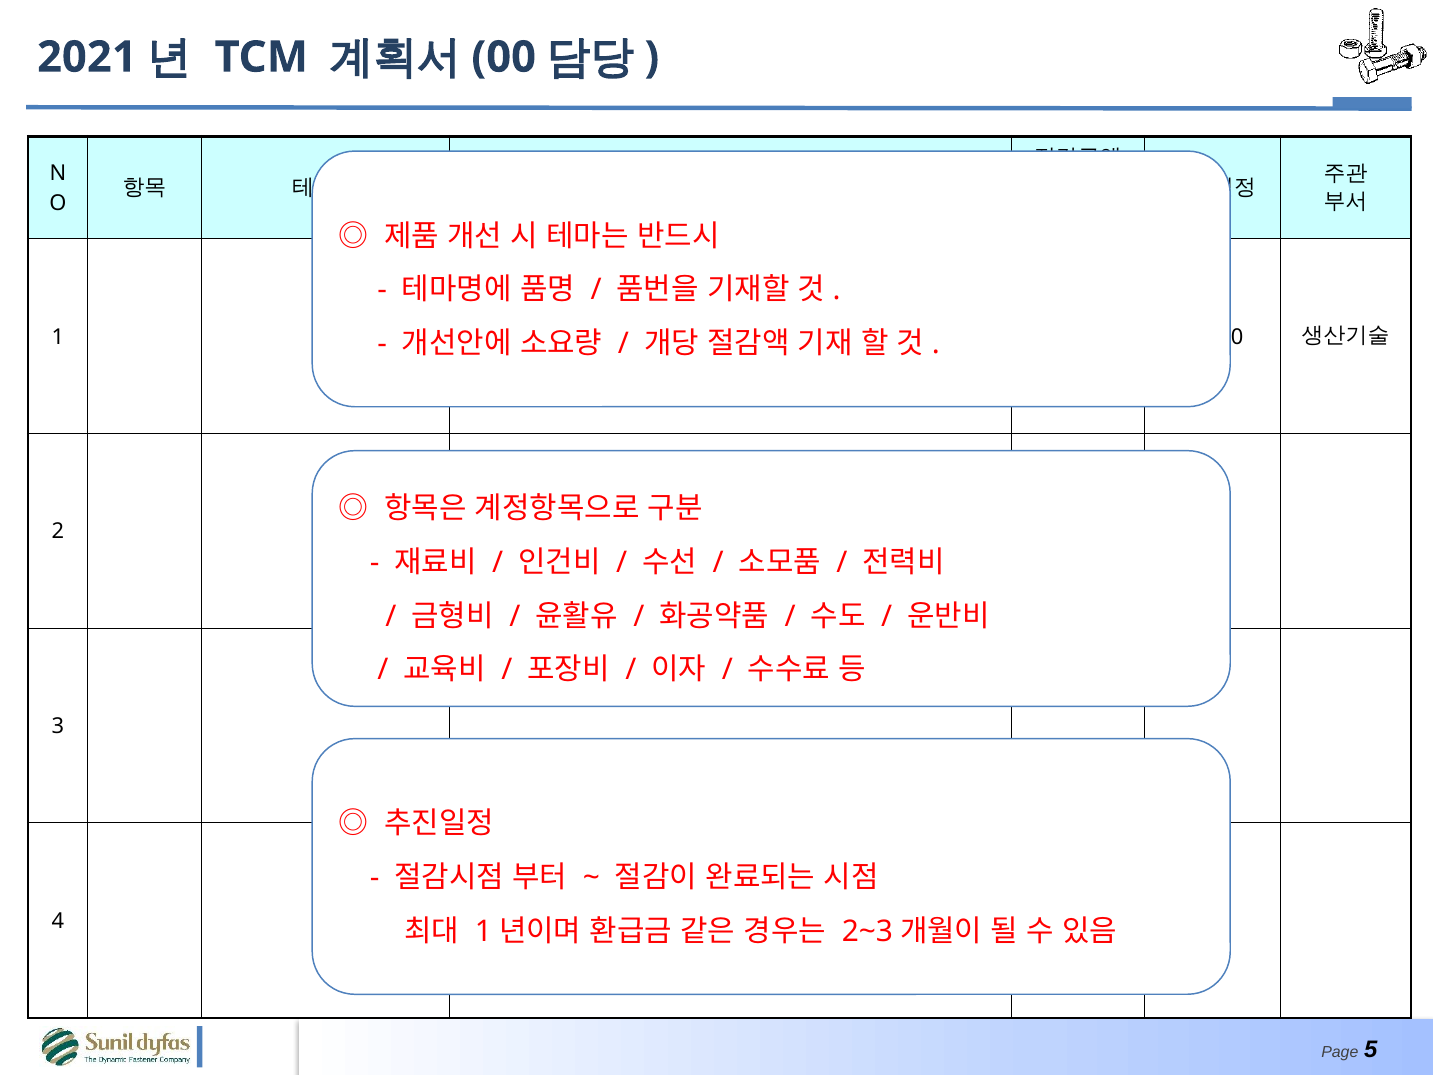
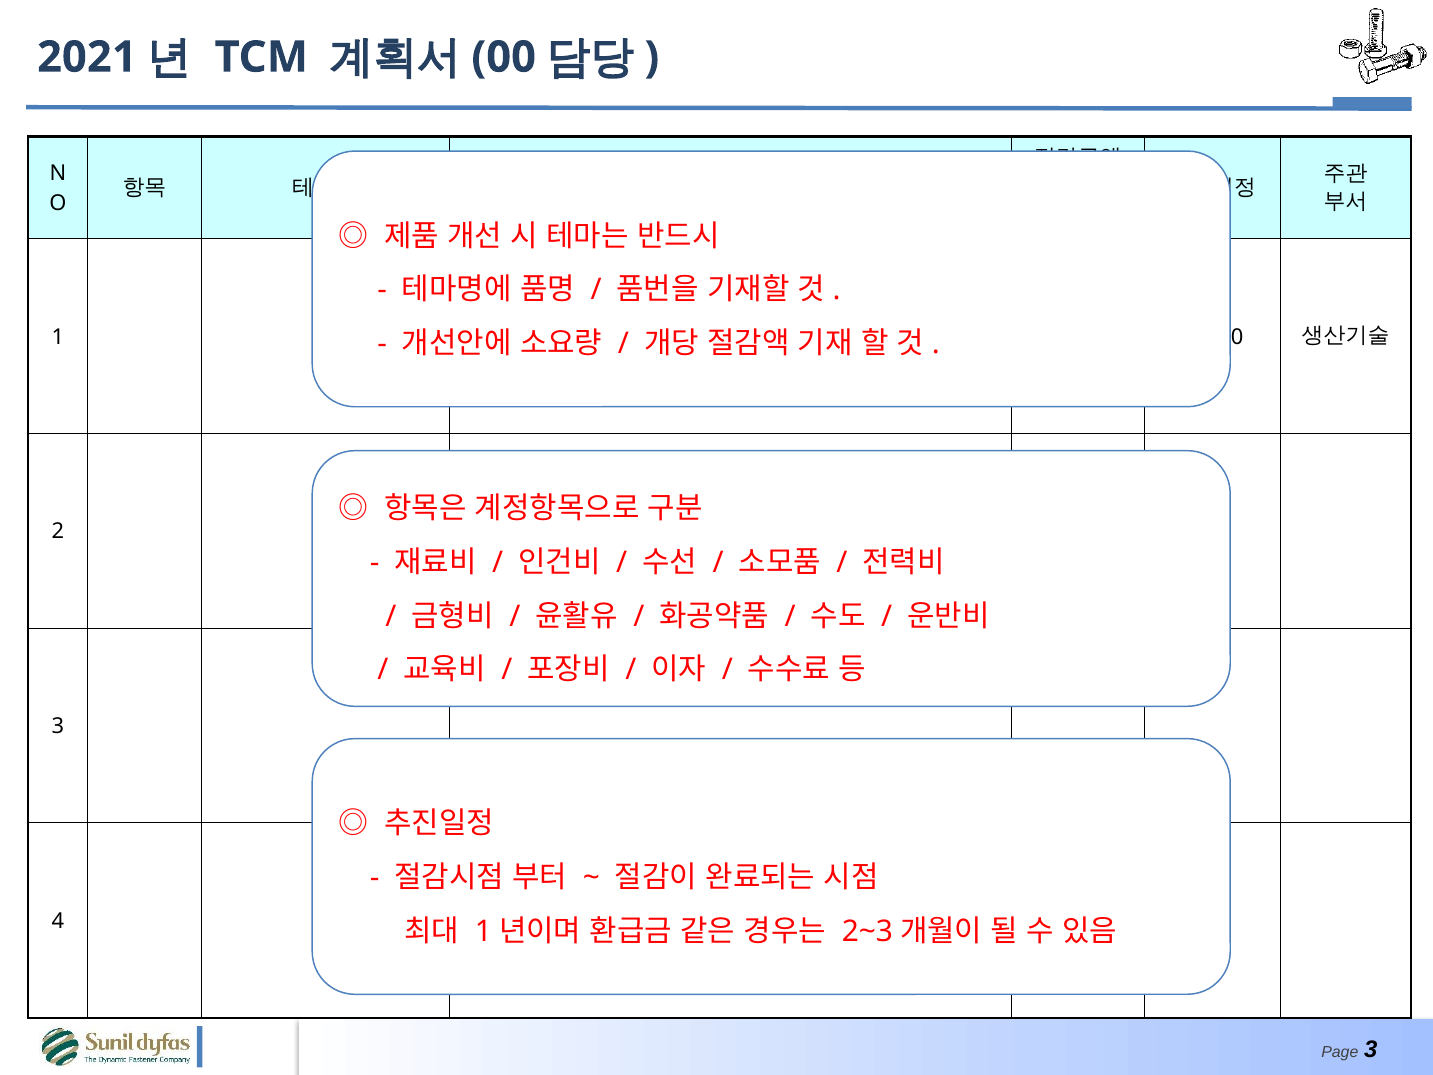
5 at (1371, 1049): 5 -> 3
